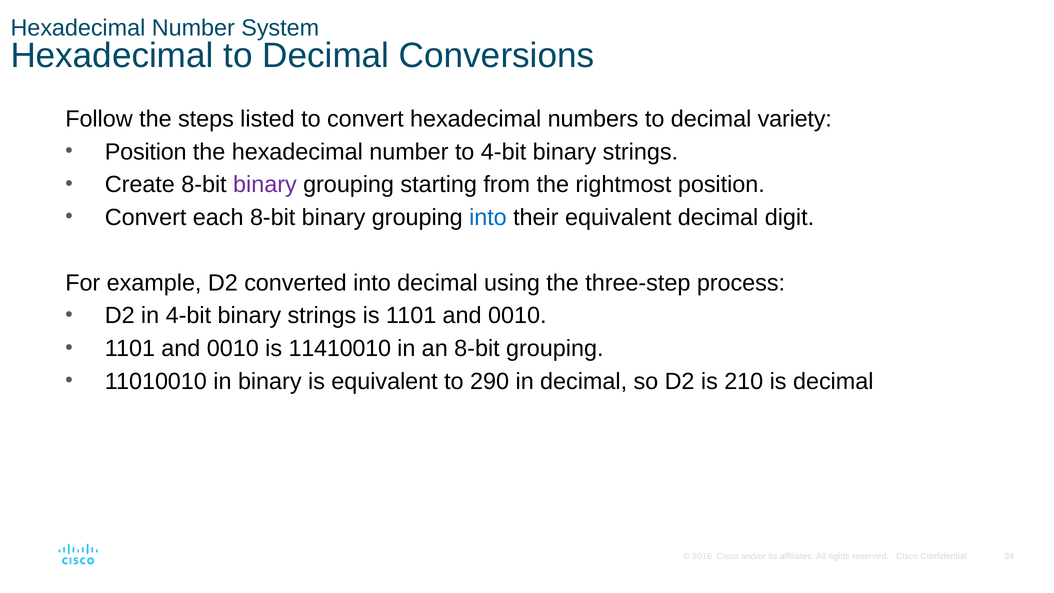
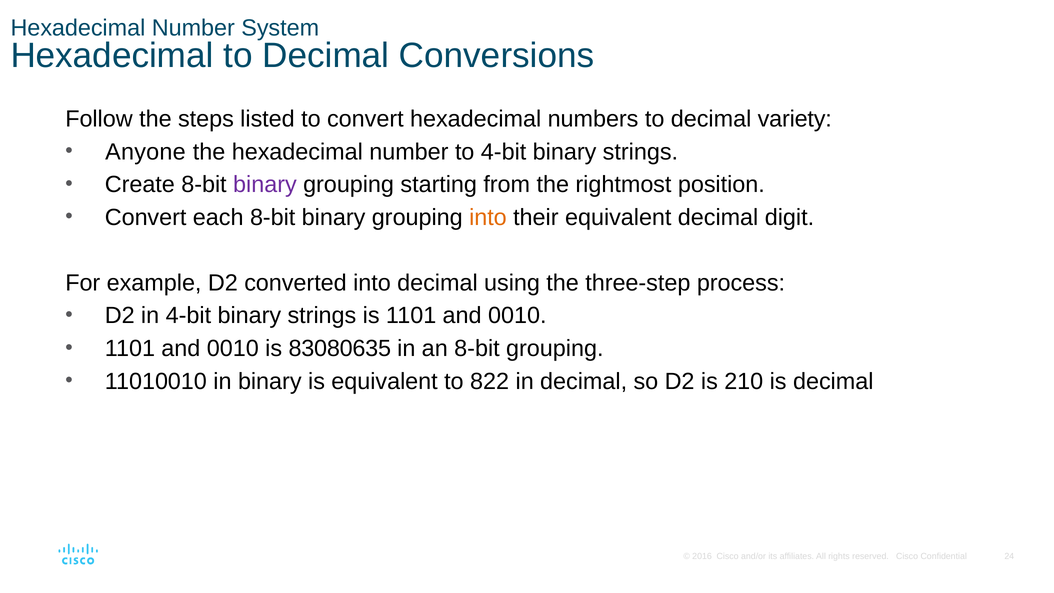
Position at (146, 152): Position -> Anyone
into at (488, 217) colour: blue -> orange
11410010: 11410010 -> 83080635
290: 290 -> 822
